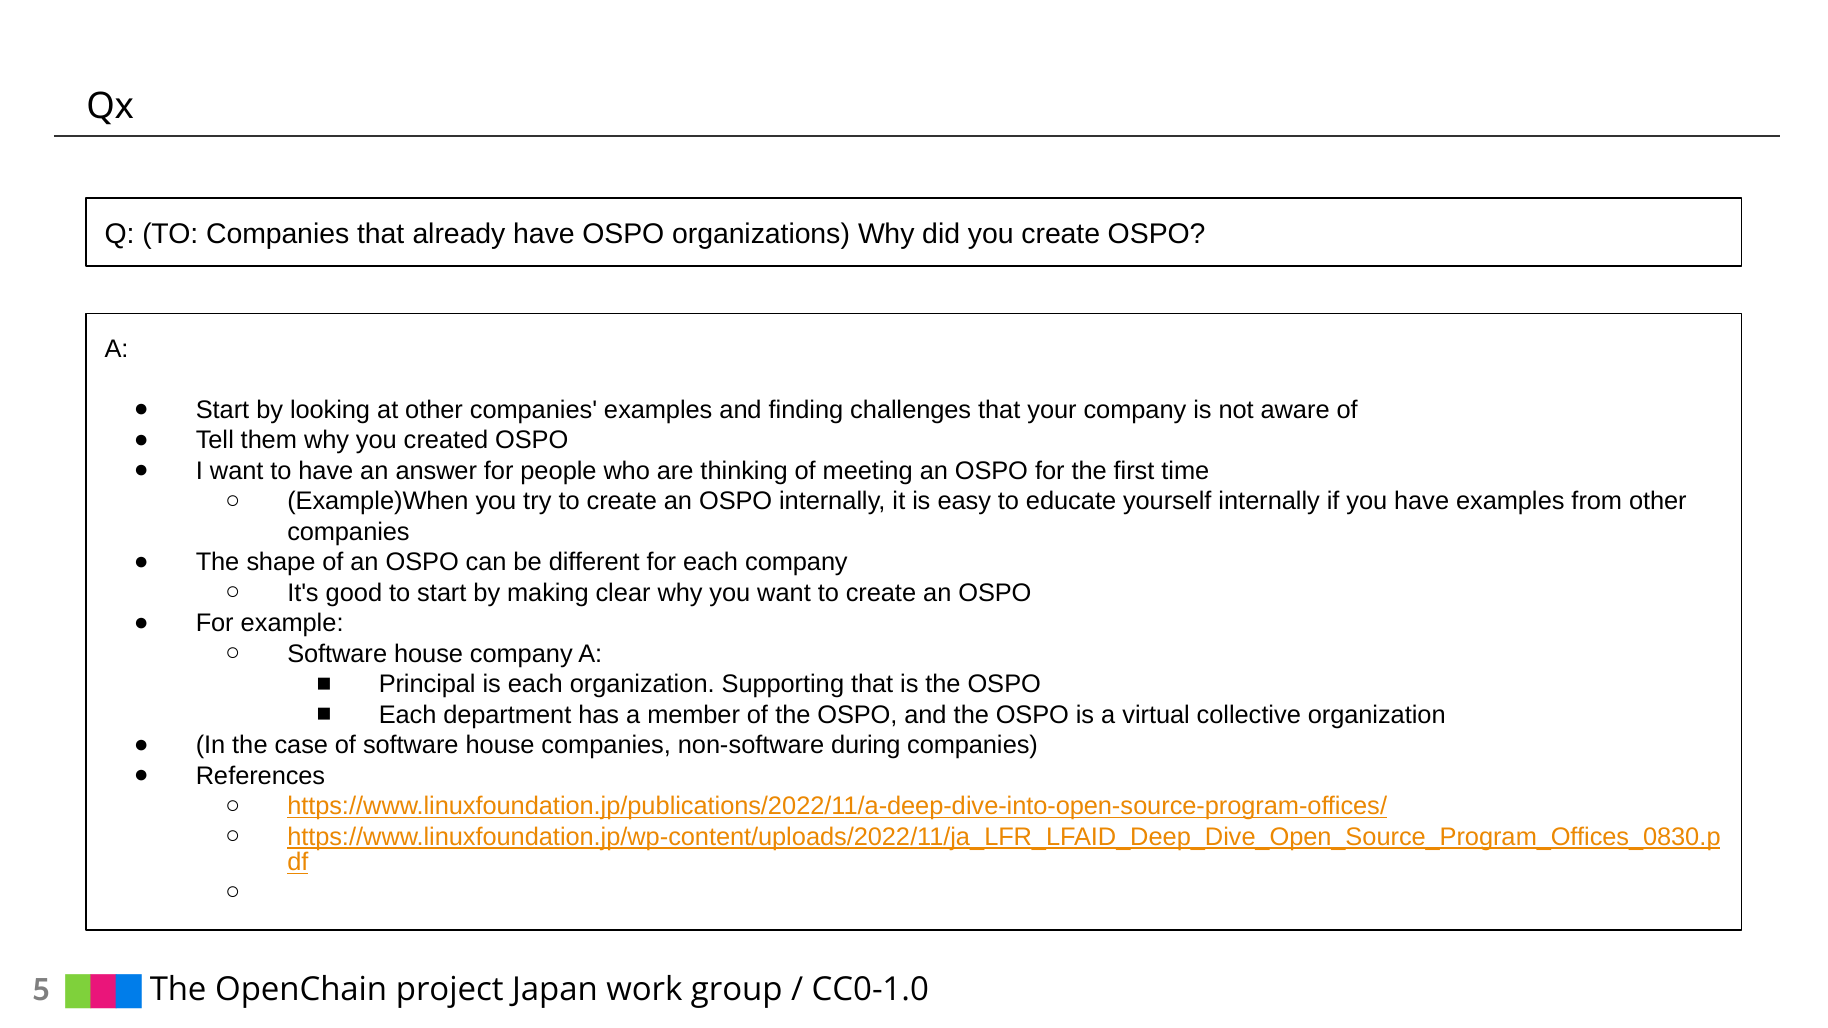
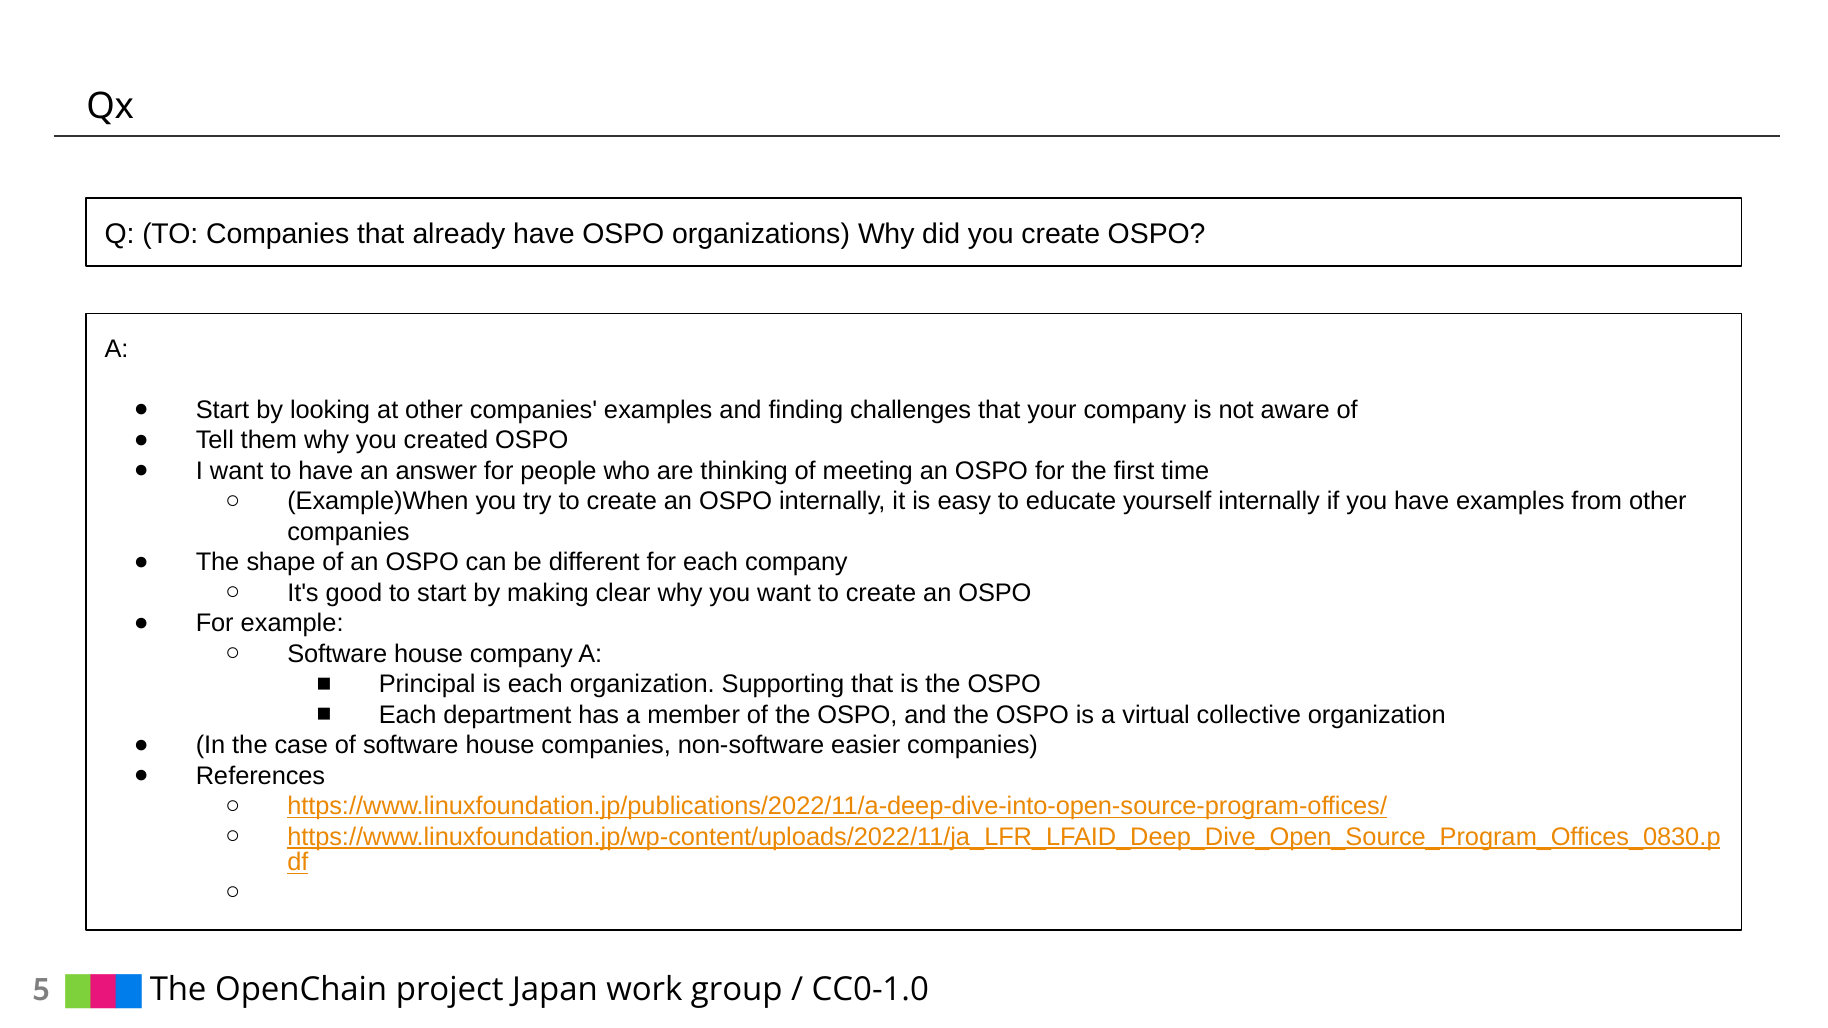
during: during -> easier
